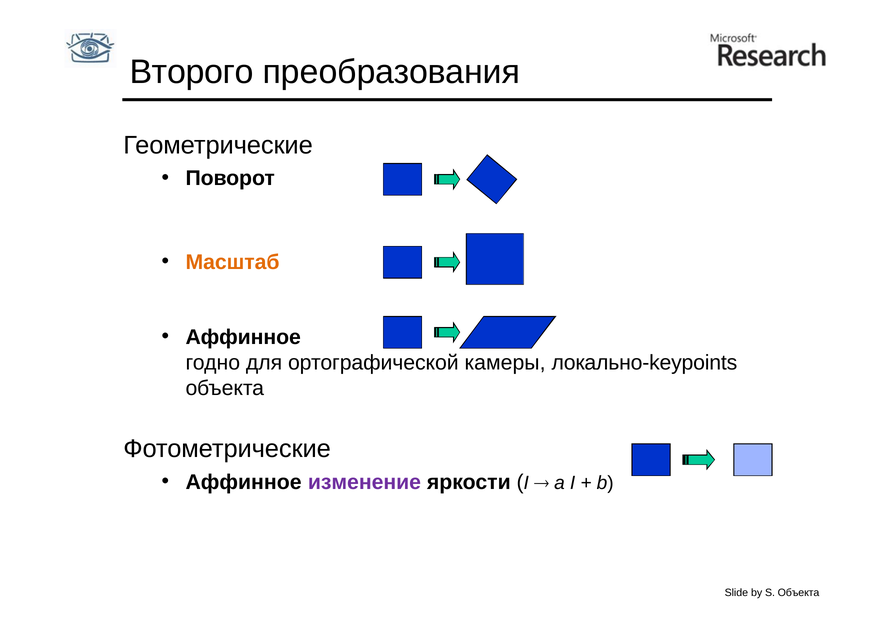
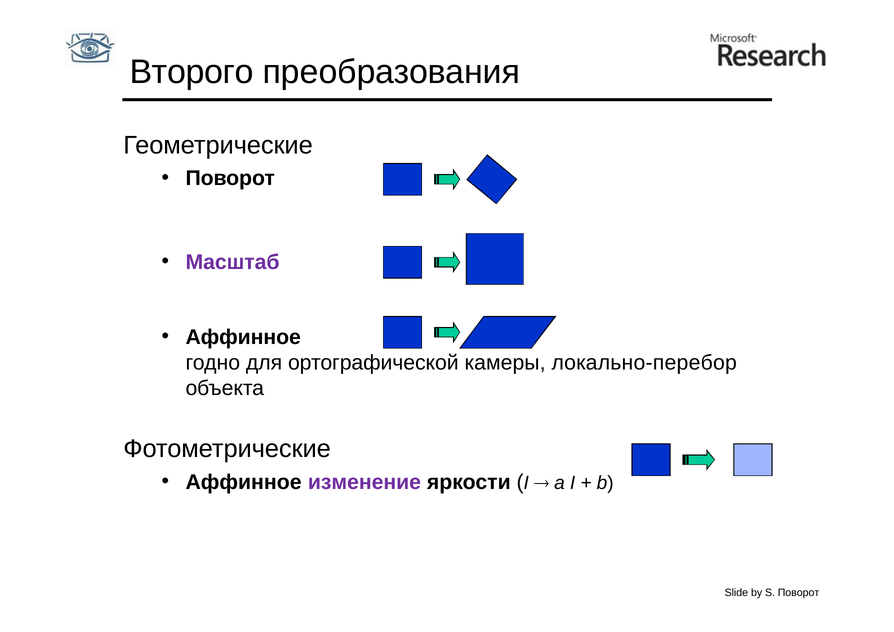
Масштаб colour: orange -> purple
локально-keypoints: локально-keypoints -> локально-перебор
S Объекта: Объекта -> Поворот
